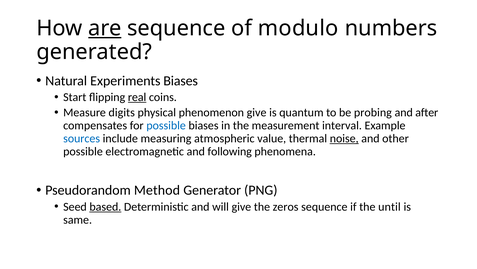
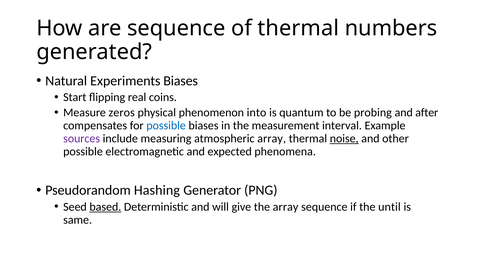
are underline: present -> none
of modulo: modulo -> thermal
real underline: present -> none
digits: digits -> zeros
phenomenon give: give -> into
sources colour: blue -> purple
atmospheric value: value -> array
following: following -> expected
Method: Method -> Hashing
the zeros: zeros -> array
